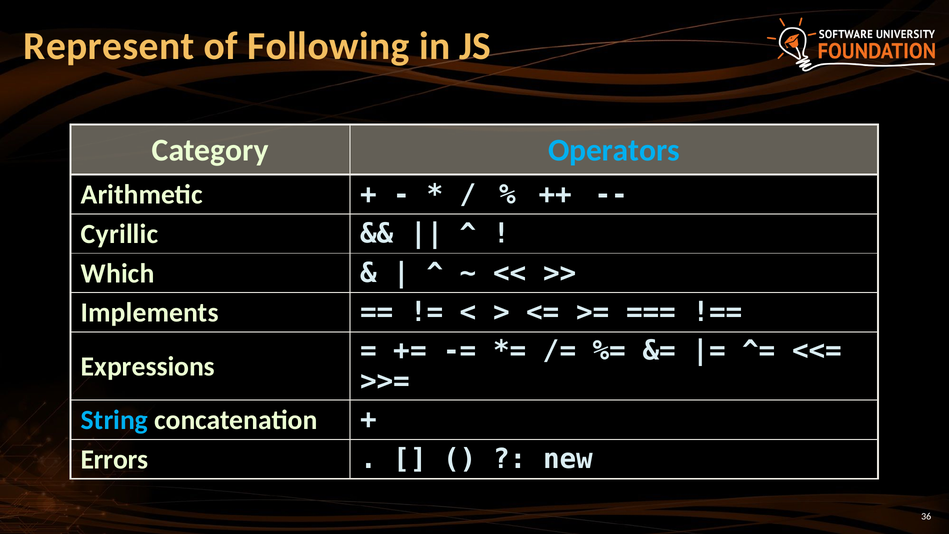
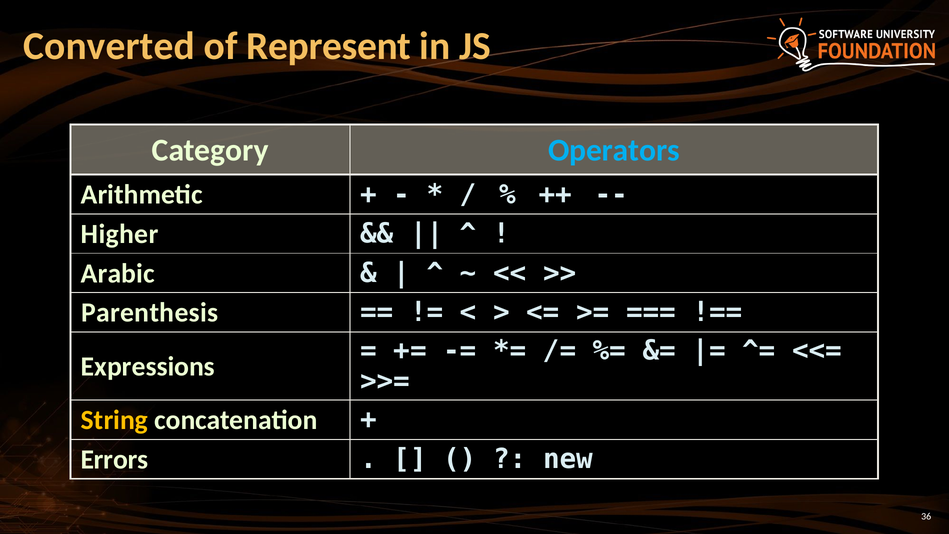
Represent: Represent -> Converted
Following: Following -> Represent
Cyrillic: Cyrillic -> Higher
Which: Which -> Arabic
Implements: Implements -> Parenthesis
String colour: light blue -> yellow
